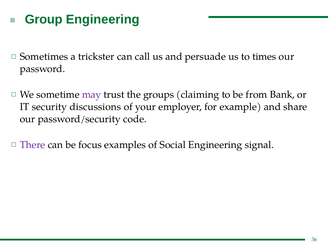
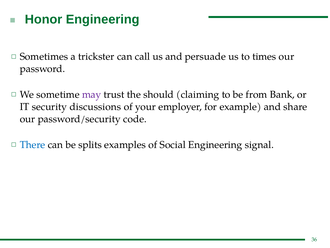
Group: Group -> Honor
groups: groups -> should
There colour: purple -> blue
focus: focus -> splits
